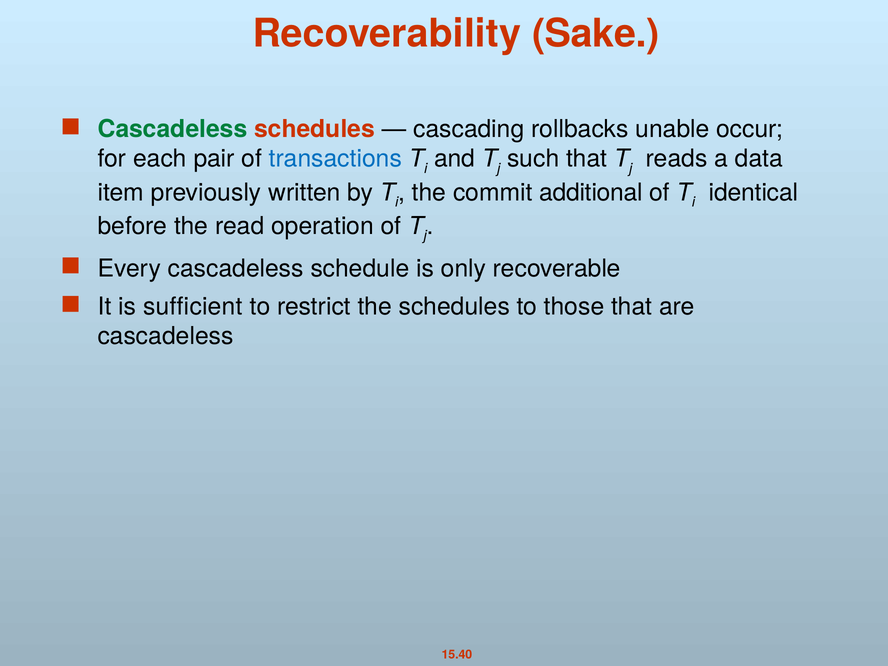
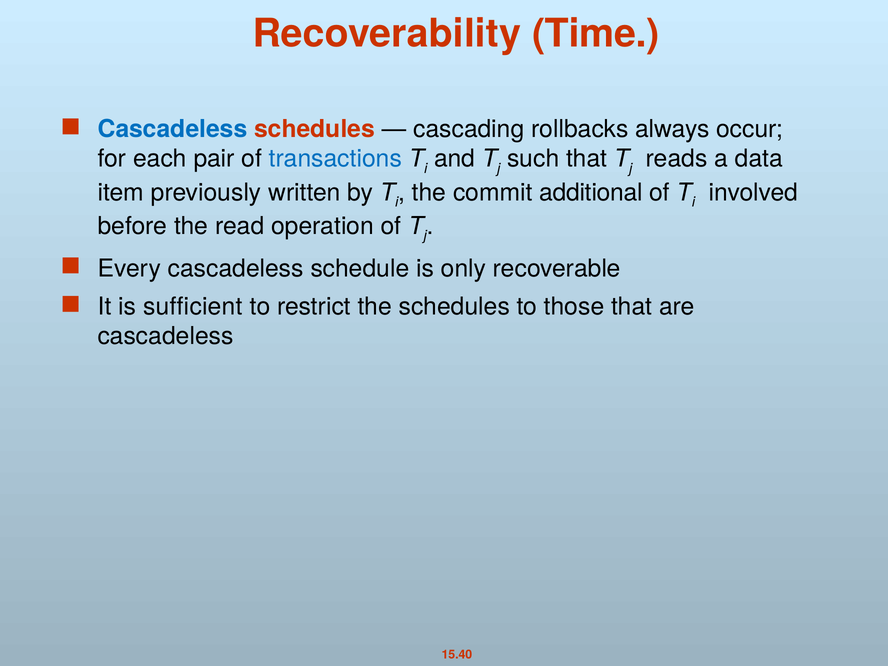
Sake: Sake -> Time
Cascadeless at (173, 129) colour: green -> blue
unable: unable -> always
identical: identical -> involved
